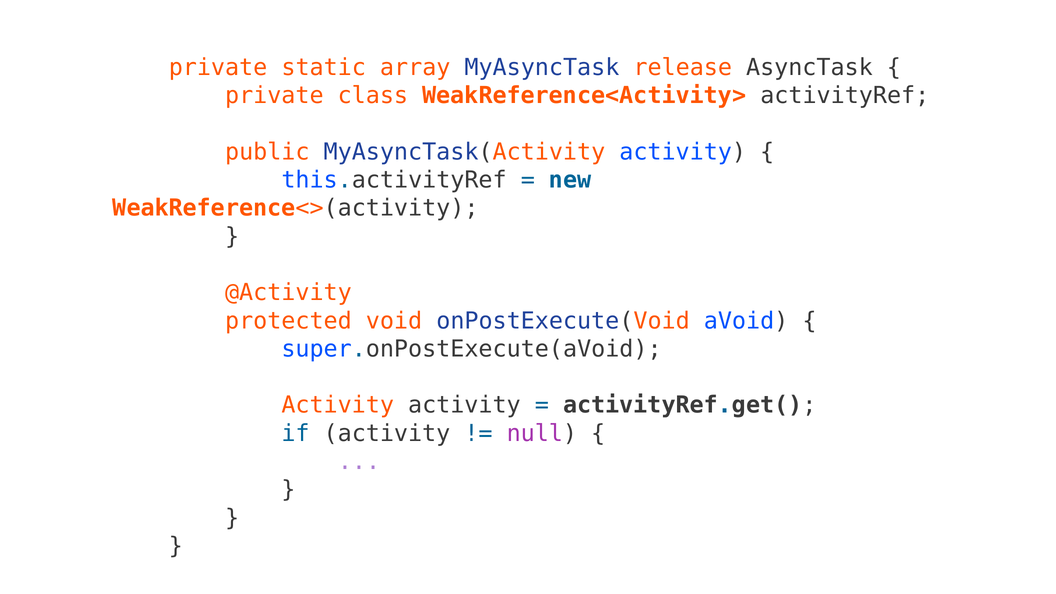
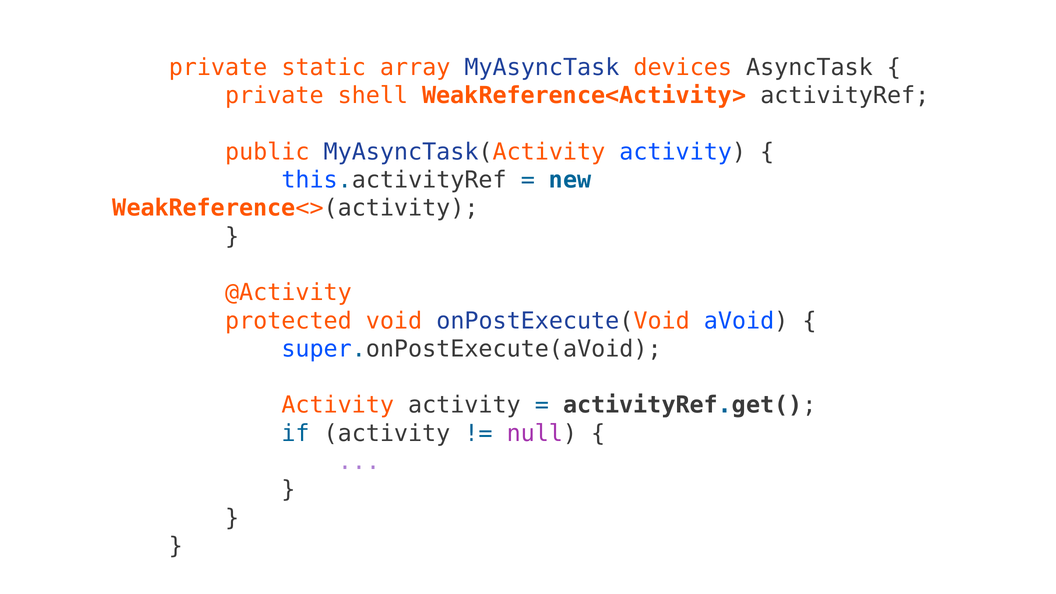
release: release -> devices
class: class -> shell
